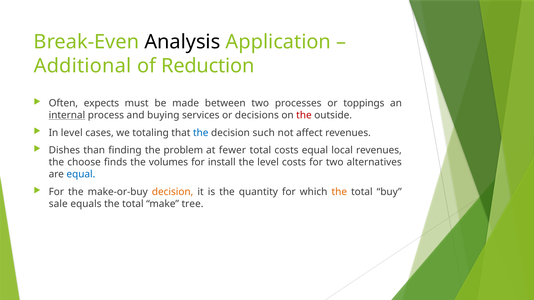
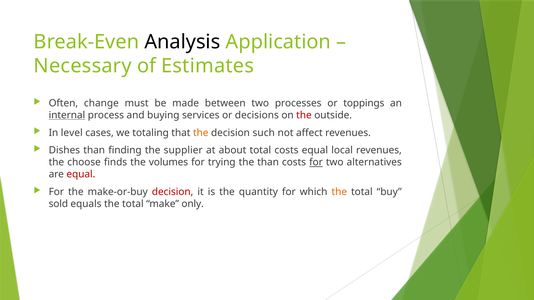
Additional: Additional -> Necessary
Reduction: Reduction -> Estimates
expects: expects -> change
the at (201, 133) colour: blue -> orange
problem: problem -> supplier
fewer: fewer -> about
install: install -> trying
the level: level -> than
for at (316, 163) underline: none -> present
equal at (81, 175) colour: blue -> red
decision at (173, 192) colour: orange -> red
sale: sale -> sold
tree: tree -> only
